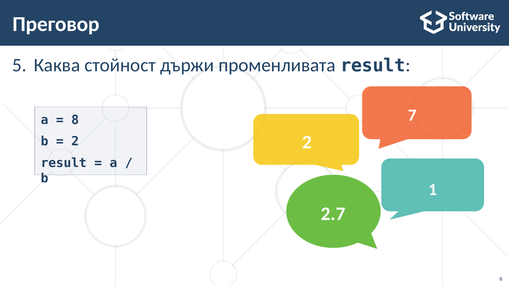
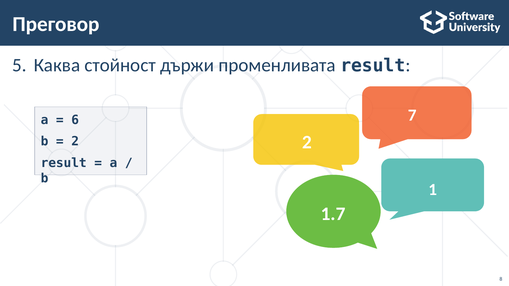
8 at (75, 120): 8 -> 6
2.7: 2.7 -> 1.7
